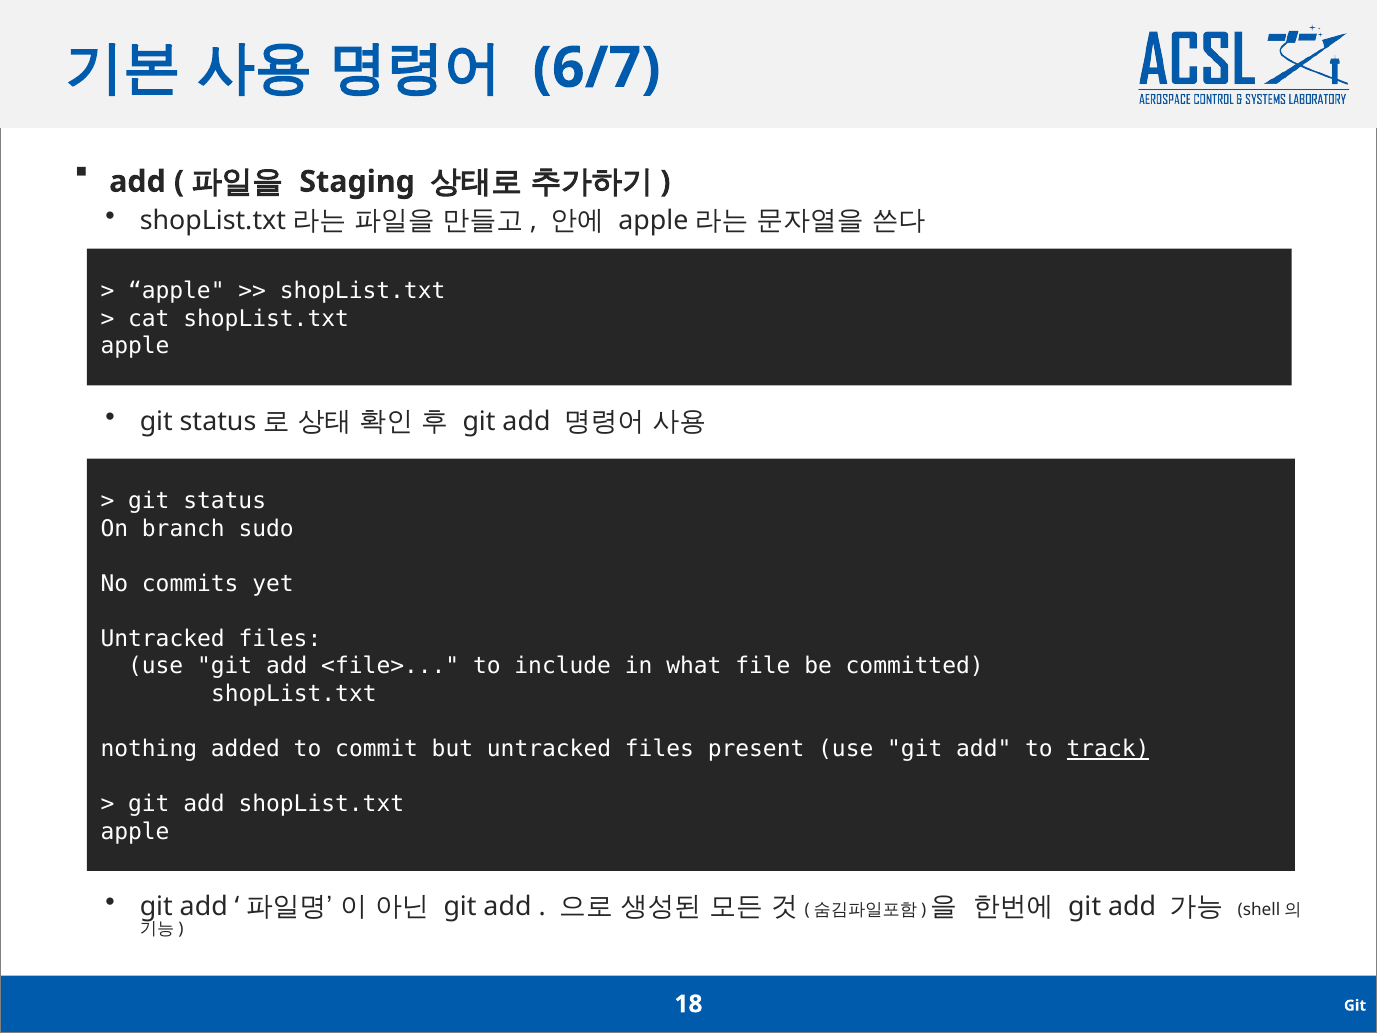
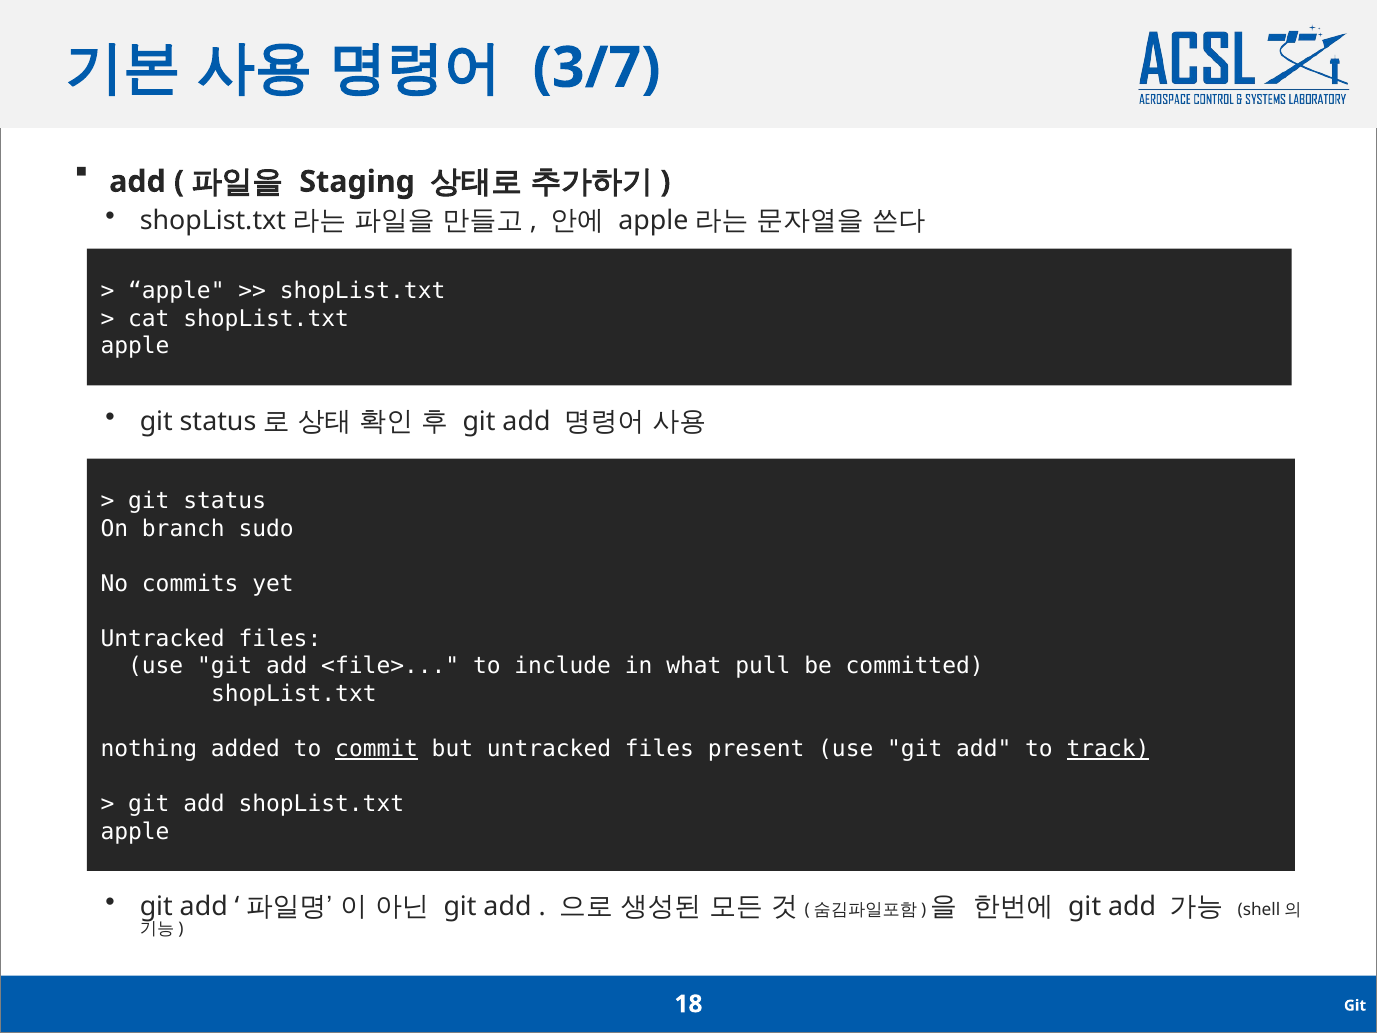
6/7: 6/7 -> 3/7
file: file -> pull
commit underline: none -> present
